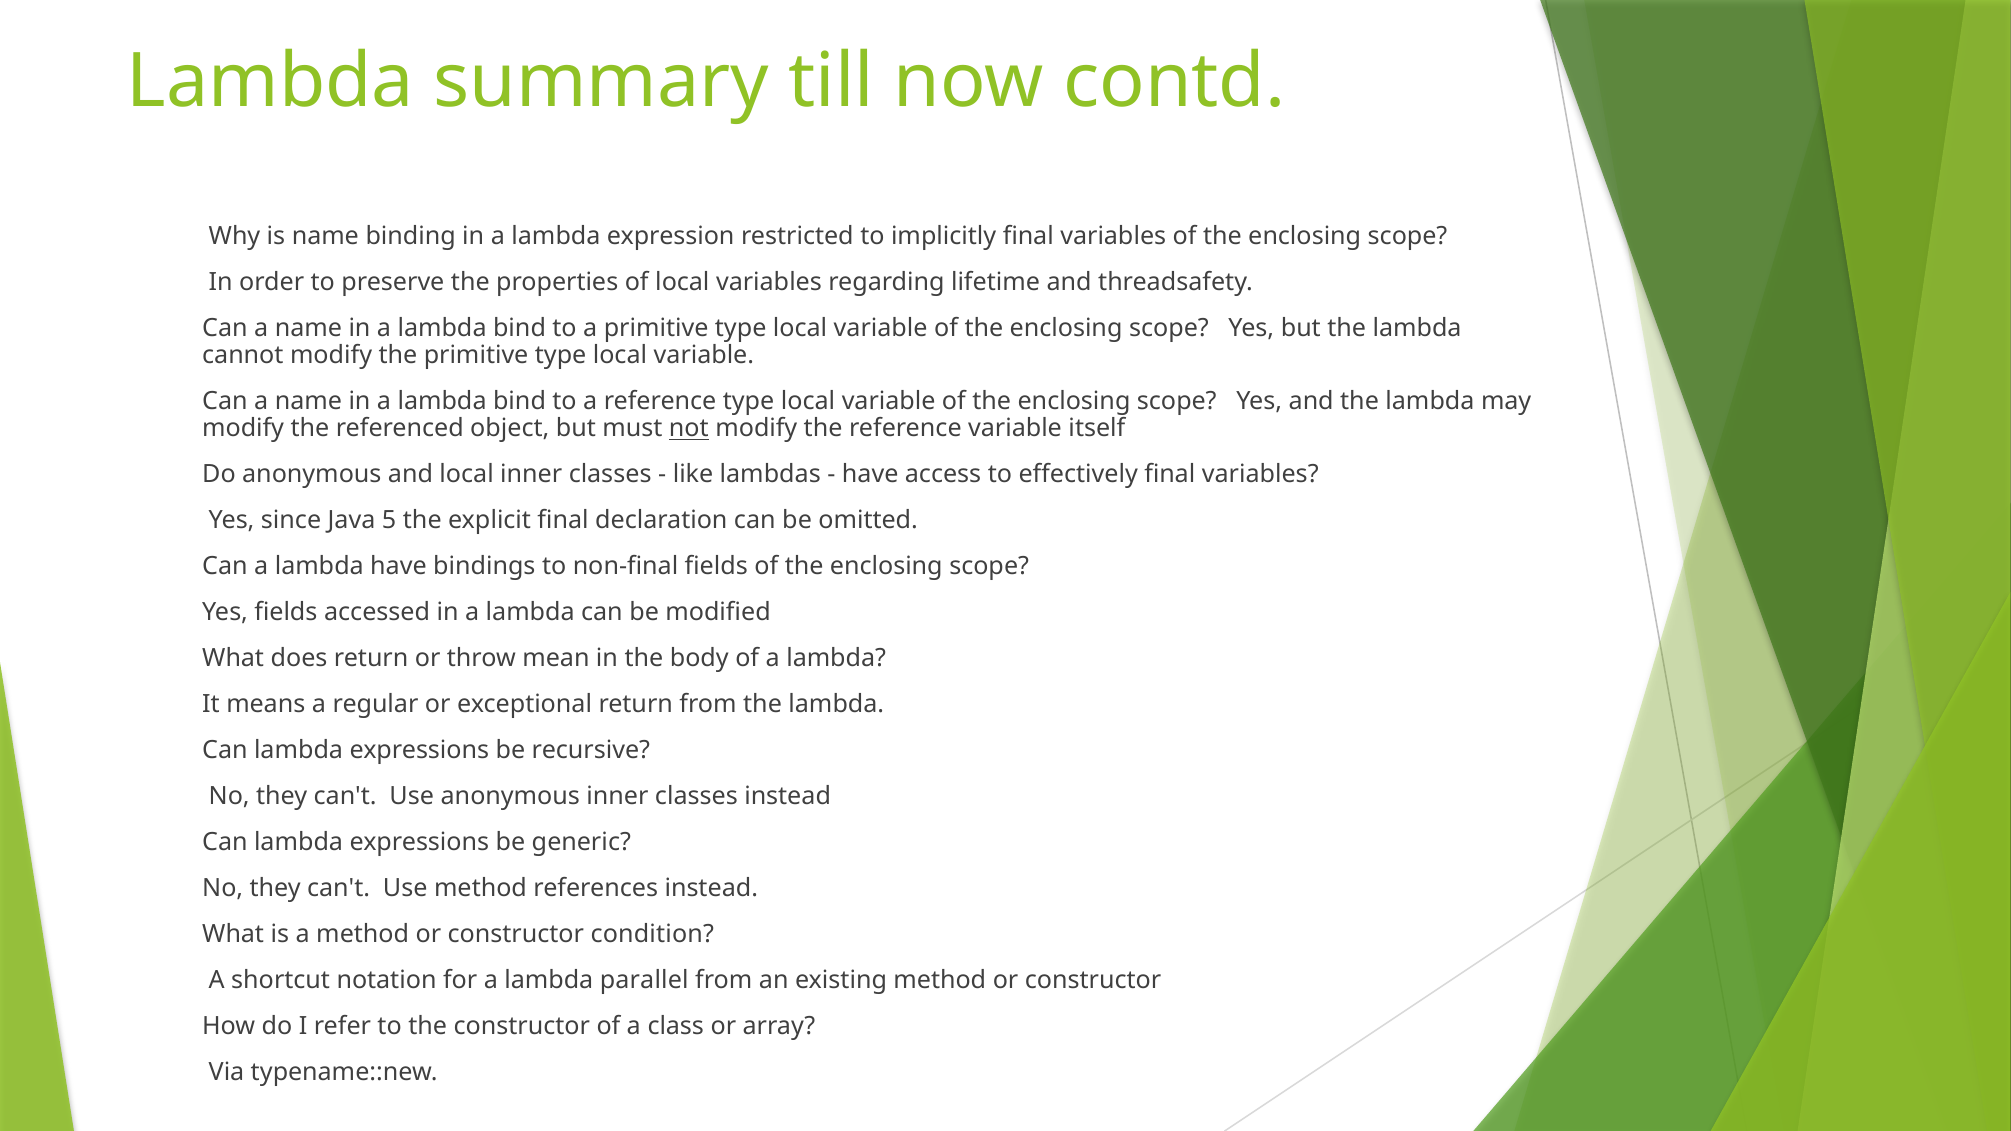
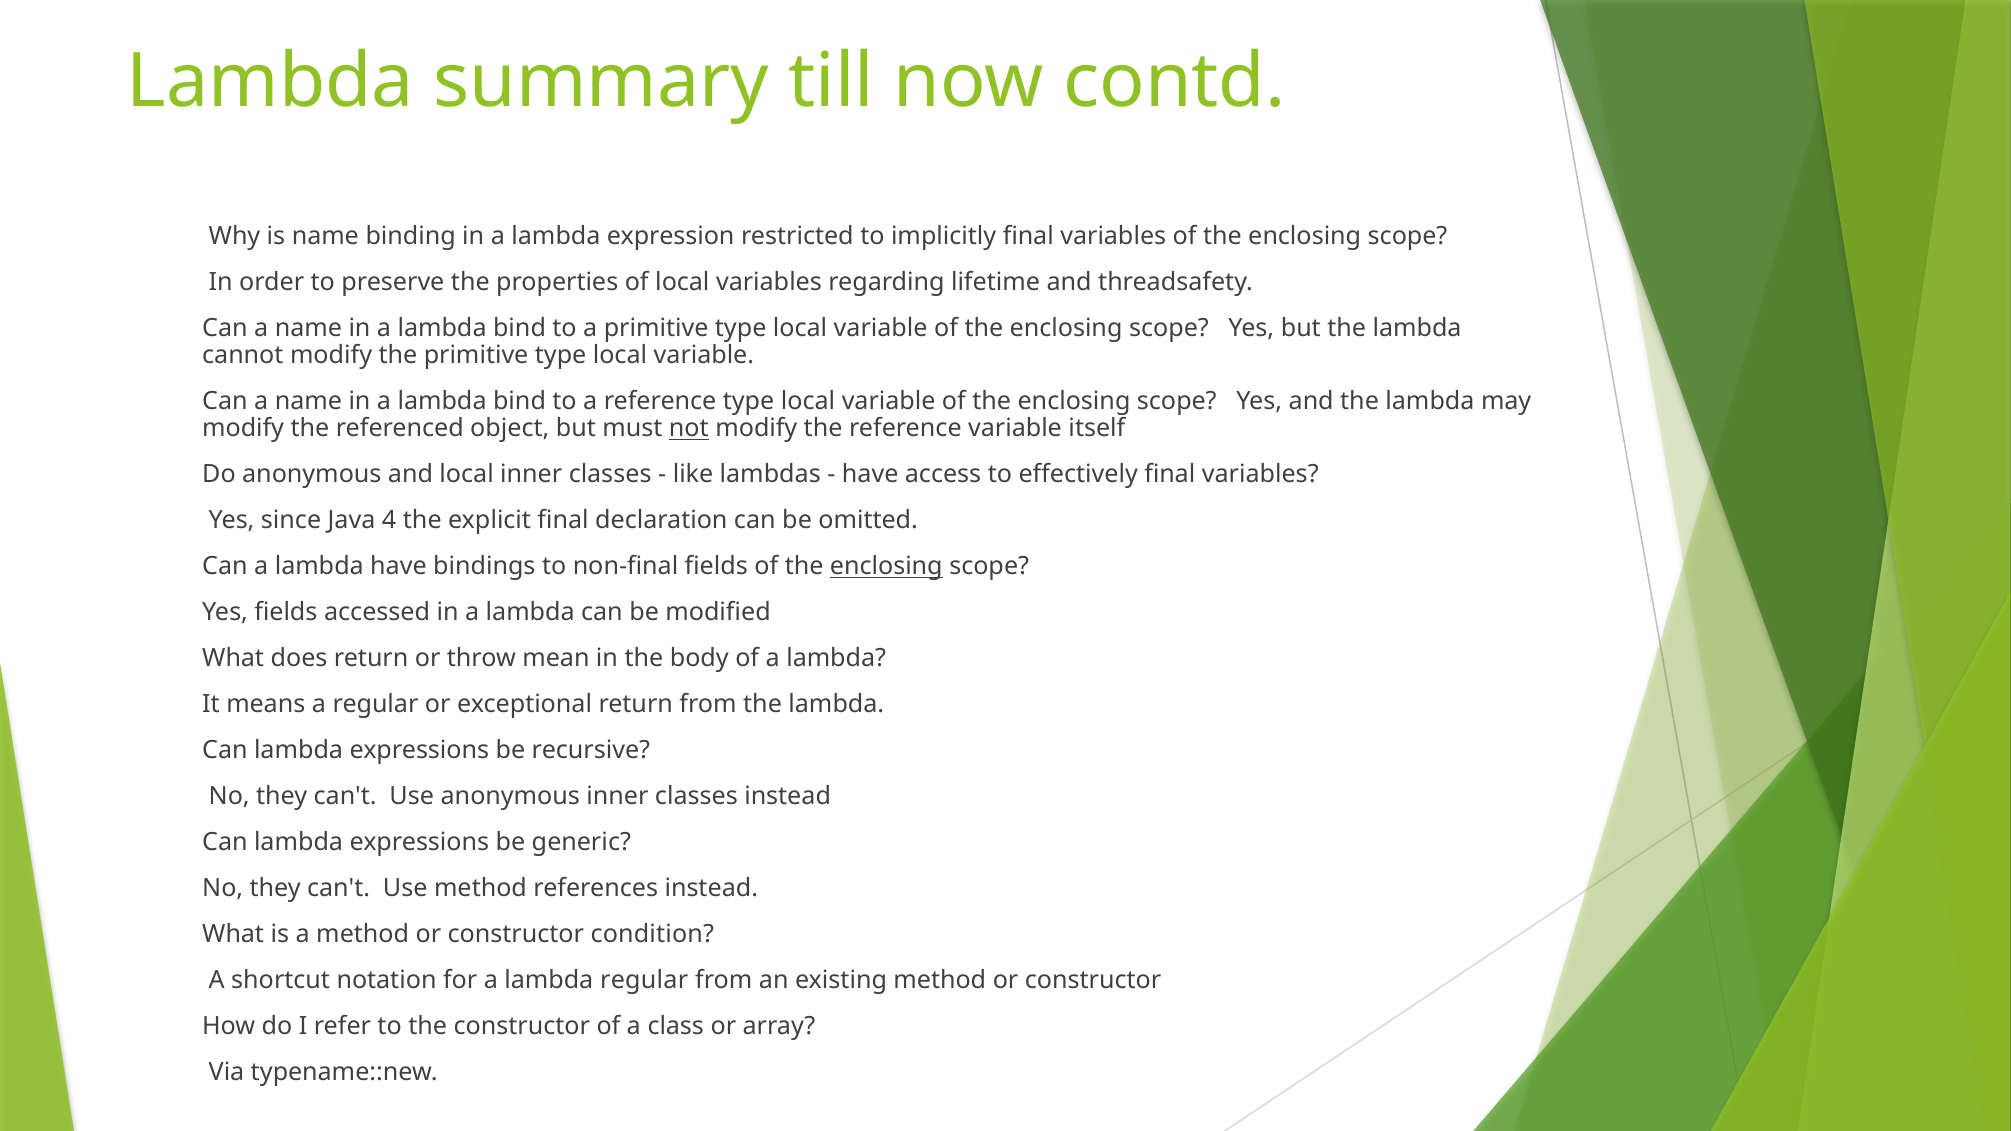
5: 5 -> 4
enclosing at (886, 567) underline: none -> present
lambda parallel: parallel -> regular
